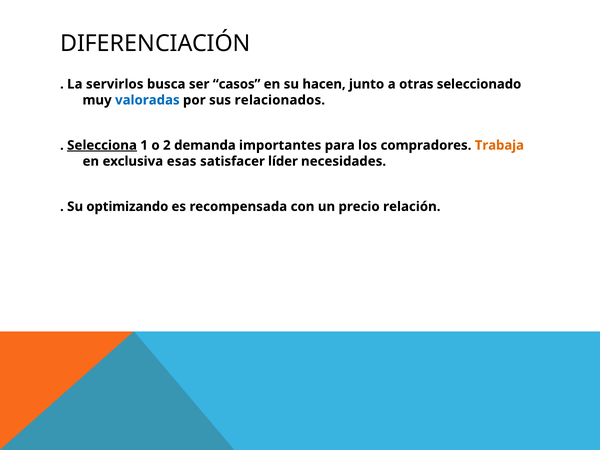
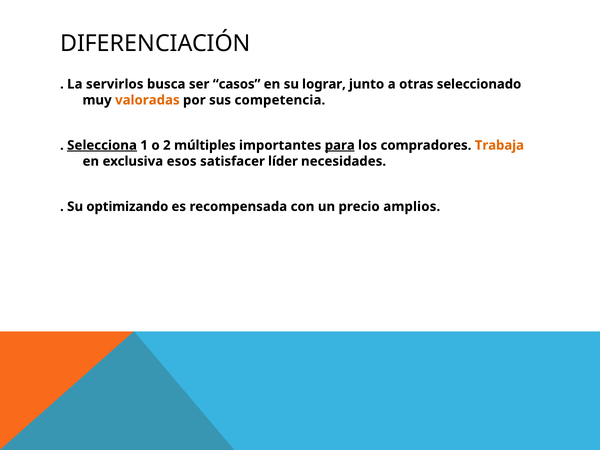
hacen: hacen -> lograr
valoradas colour: blue -> orange
relacionados: relacionados -> competencia
demanda: demanda -> múltiples
para underline: none -> present
esas: esas -> esos
relación: relación -> amplios
